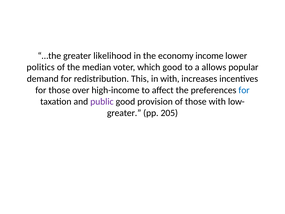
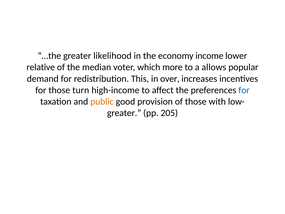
politics: politics -> relative
which good: good -> more
in with: with -> over
over: over -> turn
public colour: purple -> orange
